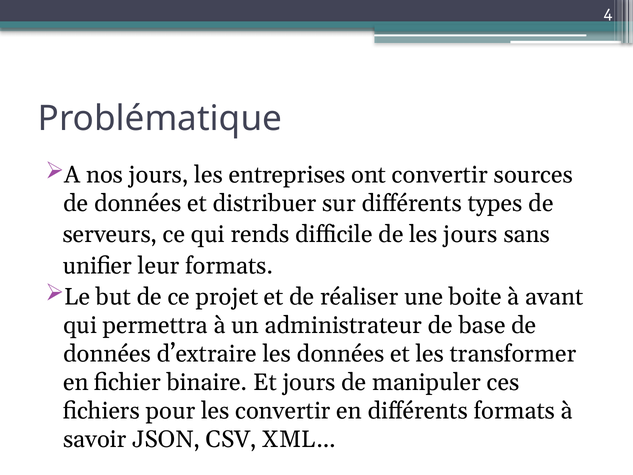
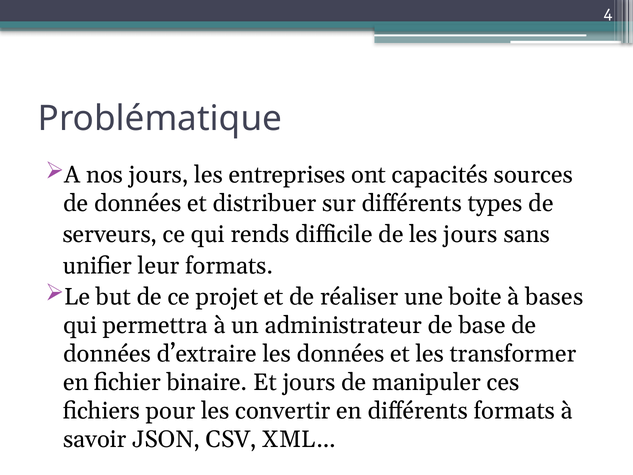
ont convertir: convertir -> capacités
avant: avant -> bases
